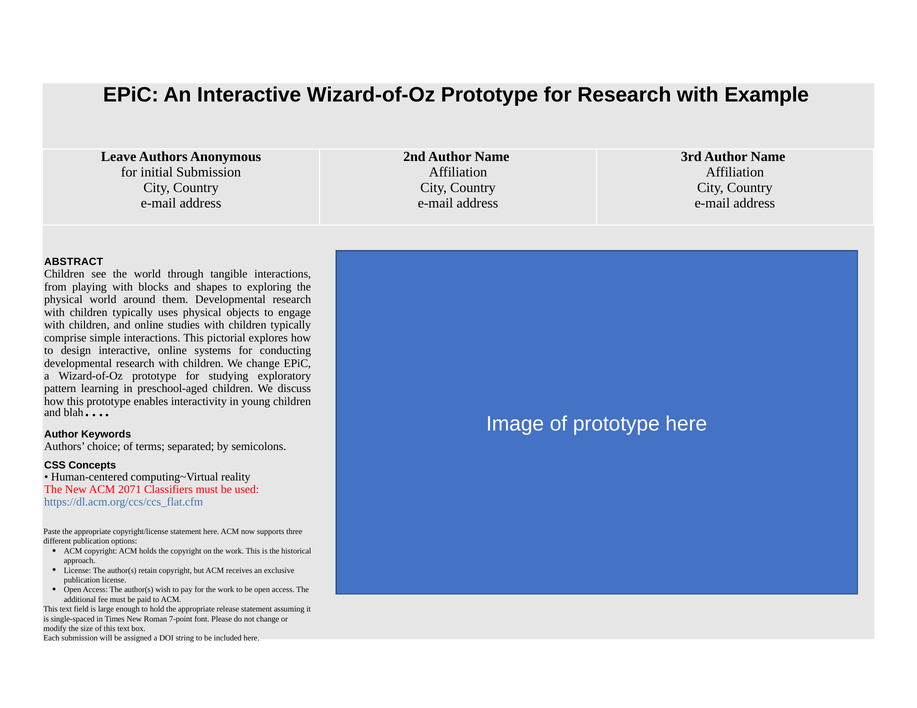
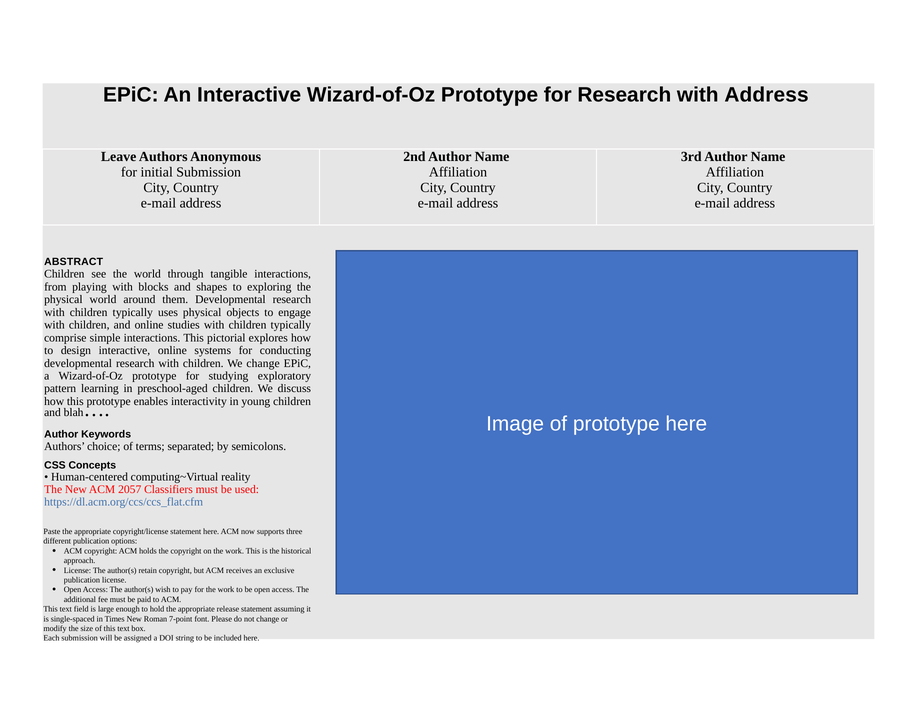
with Example: Example -> Address
2071: 2071 -> 2057
